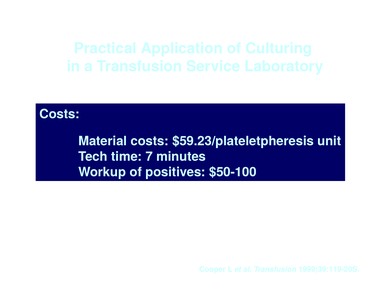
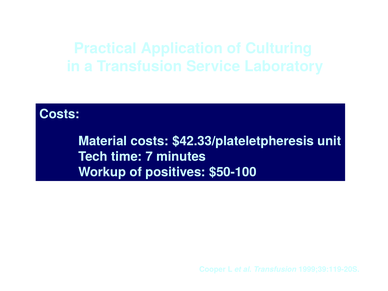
$59.23/plateletpheresis: $59.23/plateletpheresis -> $42.33/plateletpheresis
